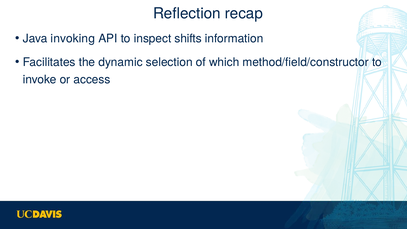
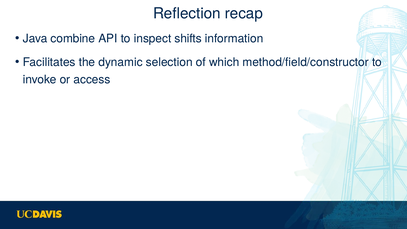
invoking: invoking -> combine
